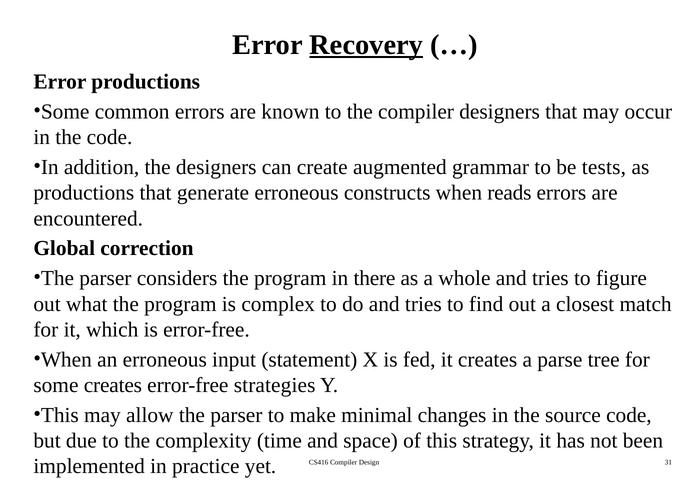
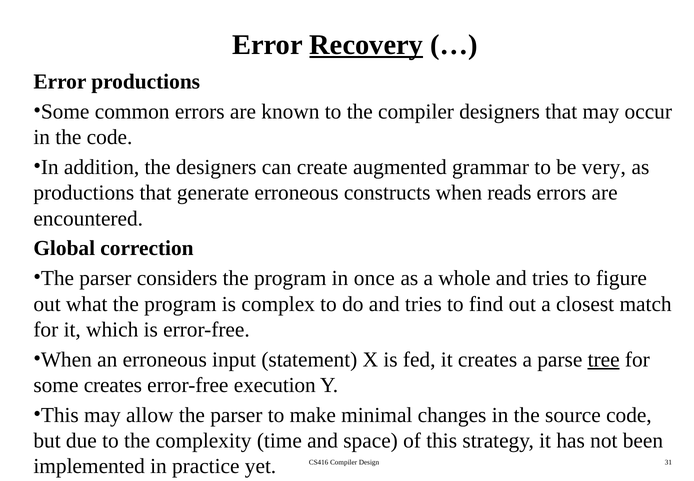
tests: tests -> very
there: there -> once
tree underline: none -> present
strategies: strategies -> execution
